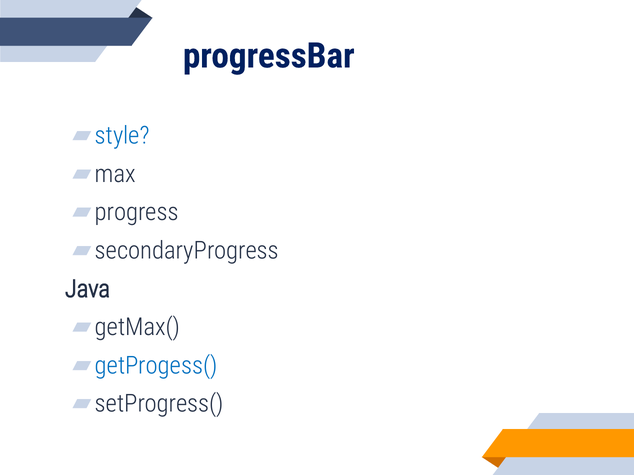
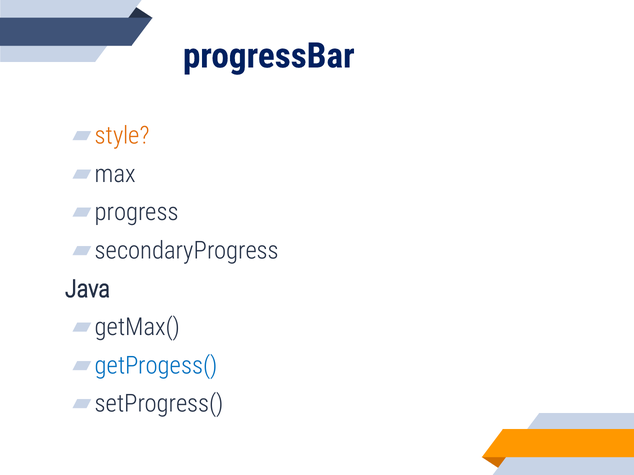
style colour: blue -> orange
